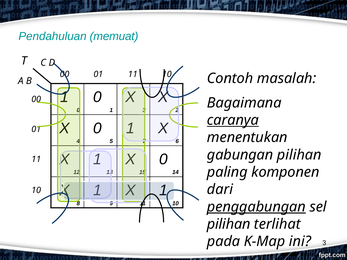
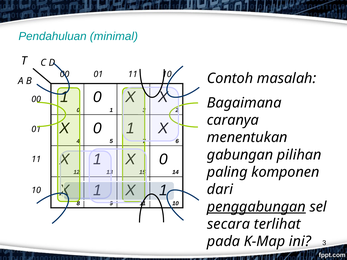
memuat: memuat -> minimal
caranya underline: present -> none
pilihan at (229, 224): pilihan -> secara
